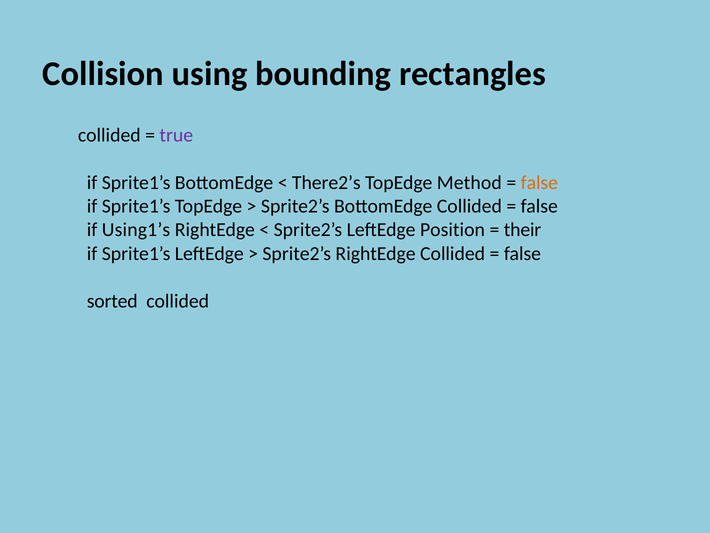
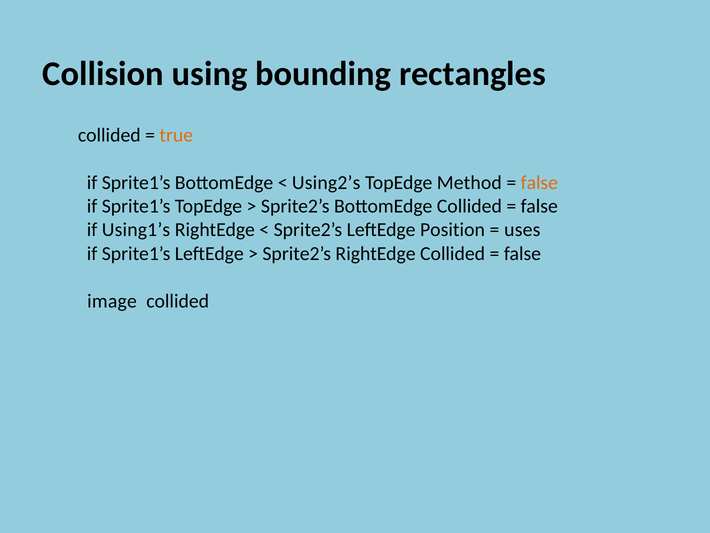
true colour: purple -> orange
There2’s: There2’s -> Using2’s
their: their -> uses
sorted: sorted -> image
